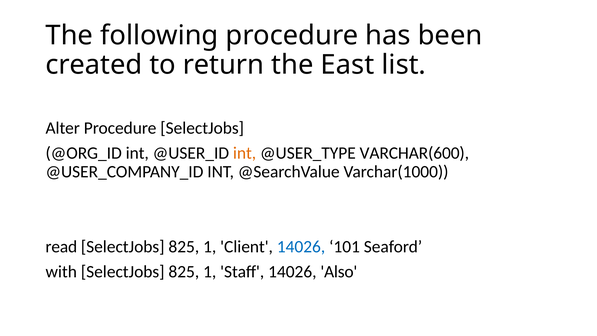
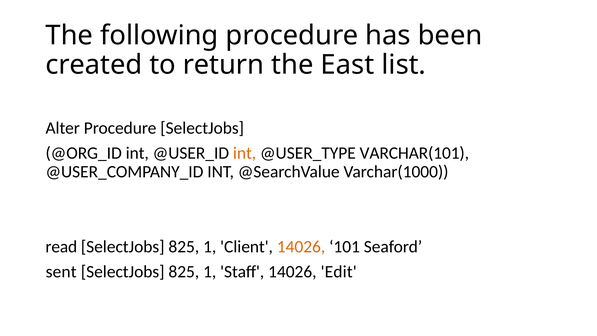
VARCHAR(600: VARCHAR(600 -> VARCHAR(101
14026 at (301, 247) colour: blue -> orange
with: with -> sent
Also: Also -> Edit
